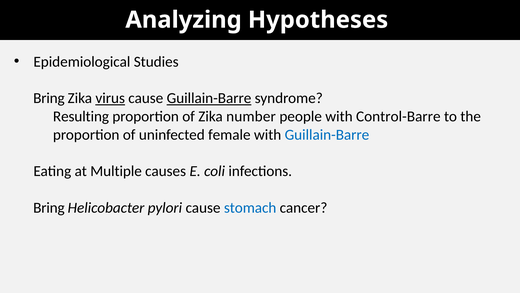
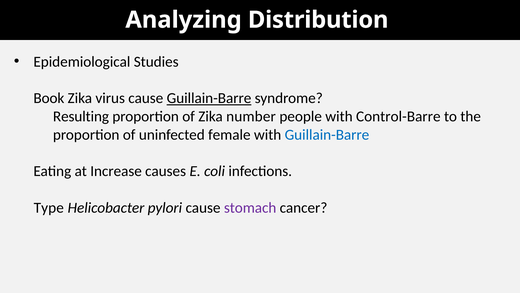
Hypotheses: Hypotheses -> Distribution
Bring at (49, 98): Bring -> Book
virus underline: present -> none
Multiple: Multiple -> Increase
Bring at (49, 207): Bring -> Type
stomach colour: blue -> purple
